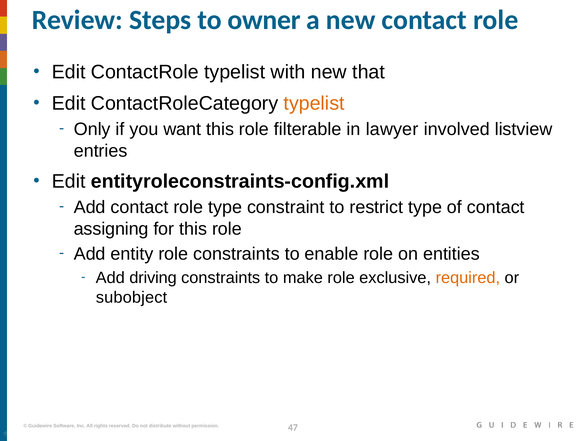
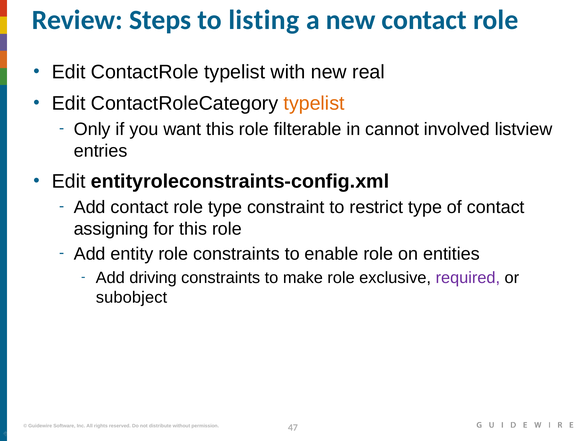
owner: owner -> listing
that: that -> real
lawyer: lawyer -> cannot
required colour: orange -> purple
